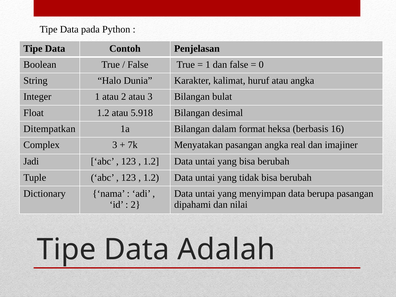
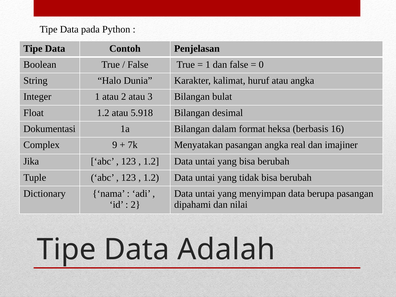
Ditempatkan: Ditempatkan -> Dokumentasi
Complex 3: 3 -> 9
Jadi: Jadi -> Jika
